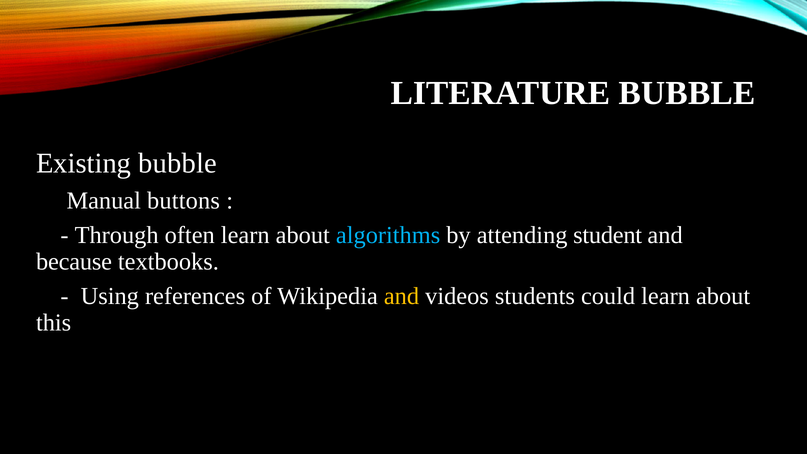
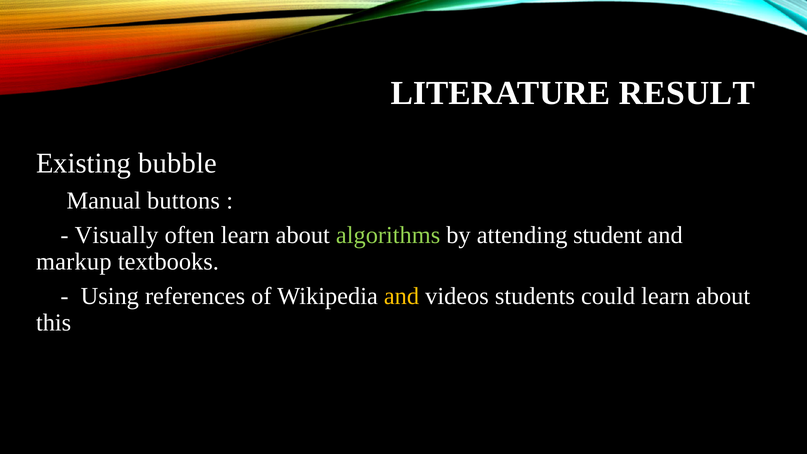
LITERATURE BUBBLE: BUBBLE -> RESULT
Through: Through -> Visually
algorithms colour: light blue -> light green
because: because -> markup
